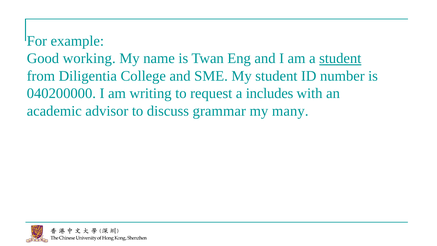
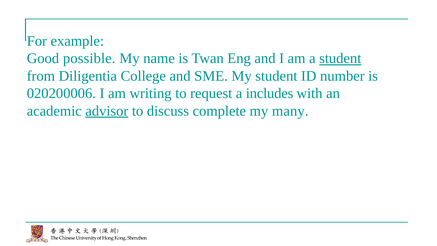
working: working -> possible
040200000: 040200000 -> 020200006
advisor underline: none -> present
grammar: grammar -> complete
